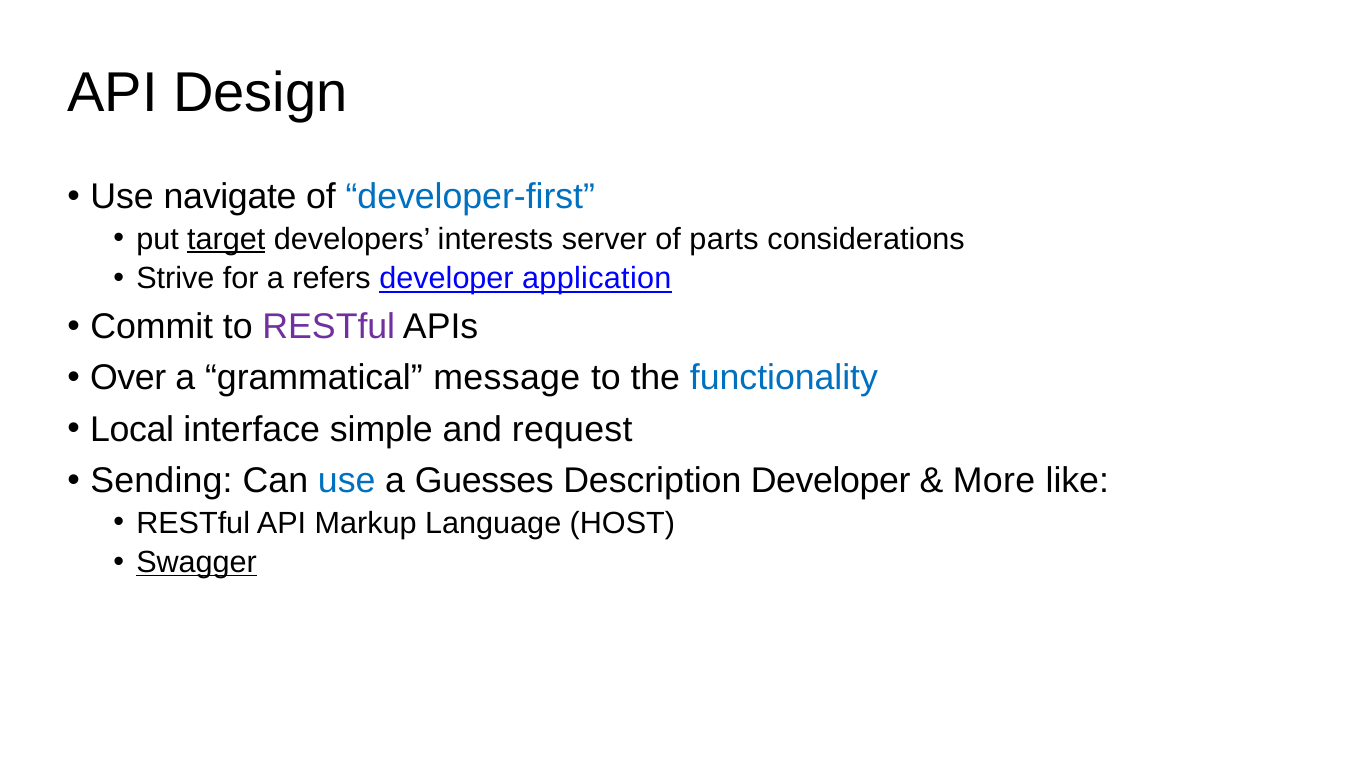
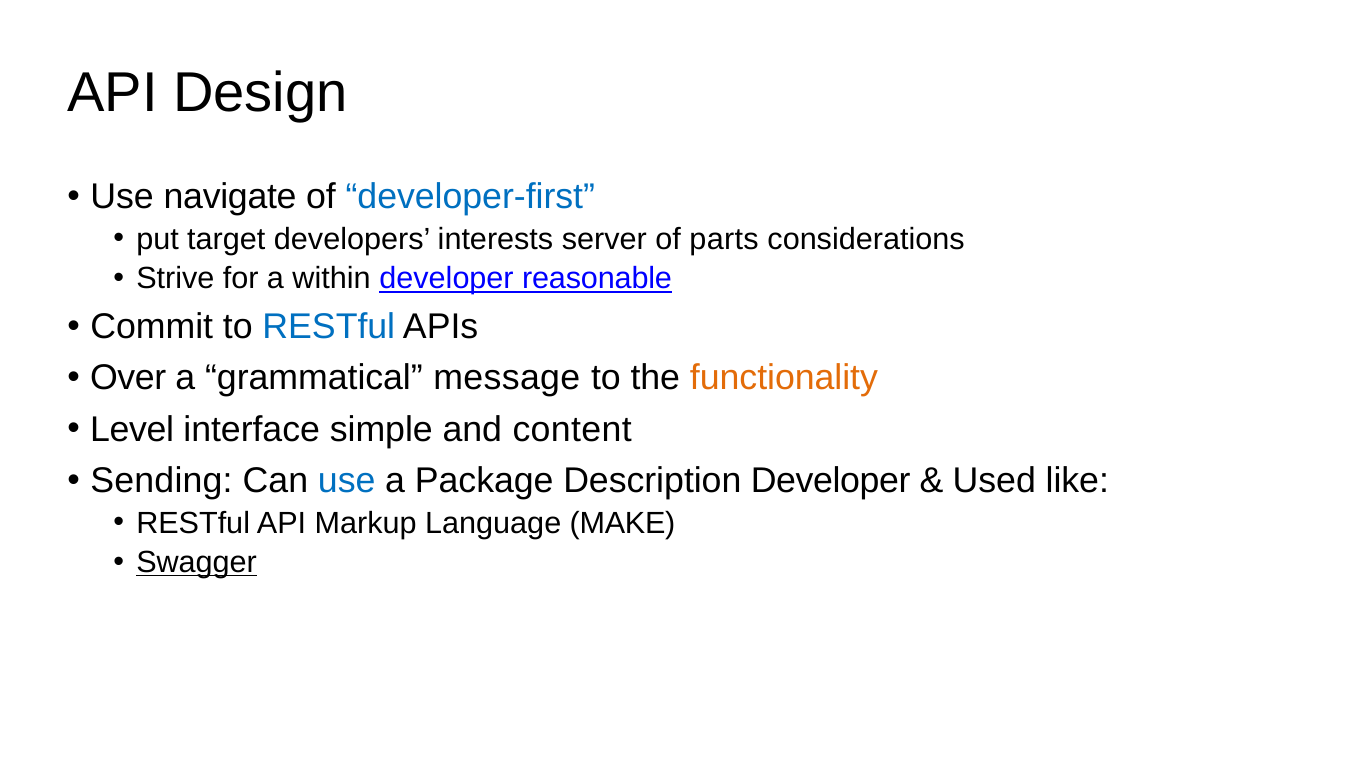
target underline: present -> none
refers: refers -> within
application: application -> reasonable
RESTful at (329, 327) colour: purple -> blue
functionality colour: blue -> orange
Local: Local -> Level
request: request -> content
Guesses: Guesses -> Package
More: More -> Used
HOST: HOST -> MAKE
